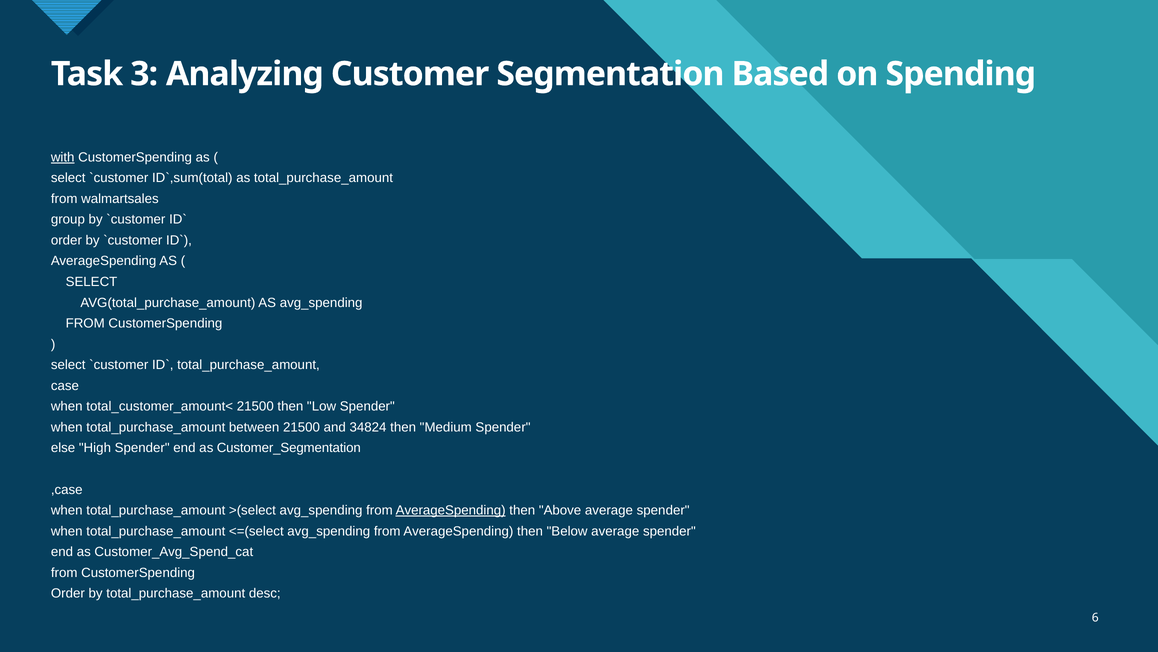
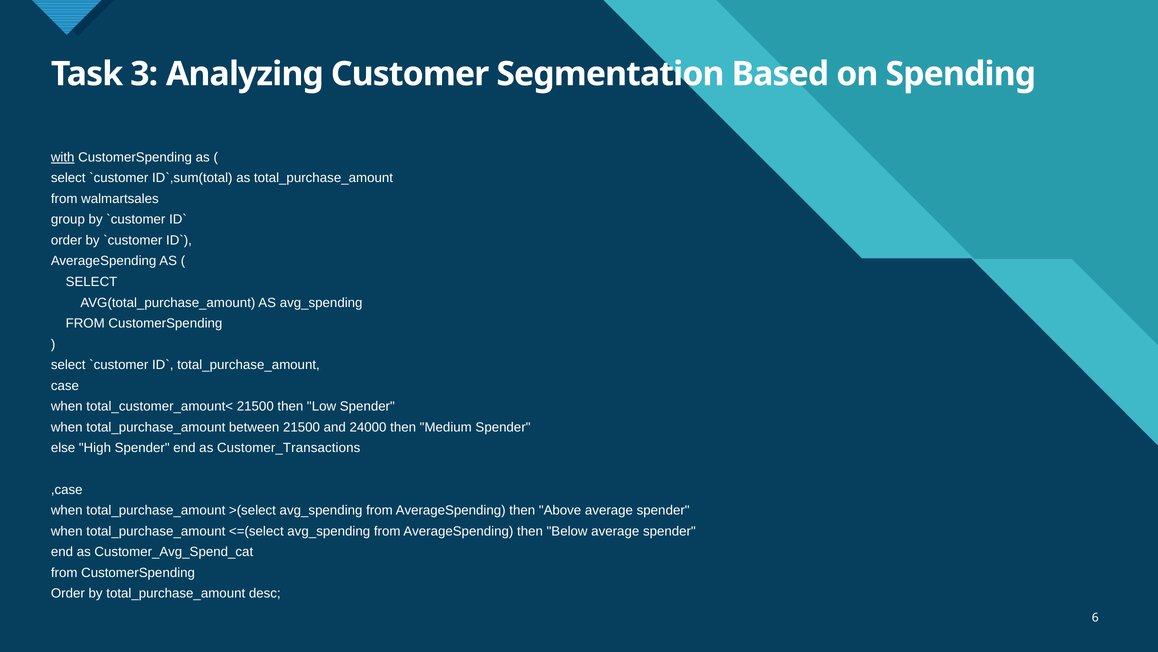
34824: 34824 -> 24000
Customer_Segmentation: Customer_Segmentation -> Customer_Transactions
AverageSpending at (451, 510) underline: present -> none
